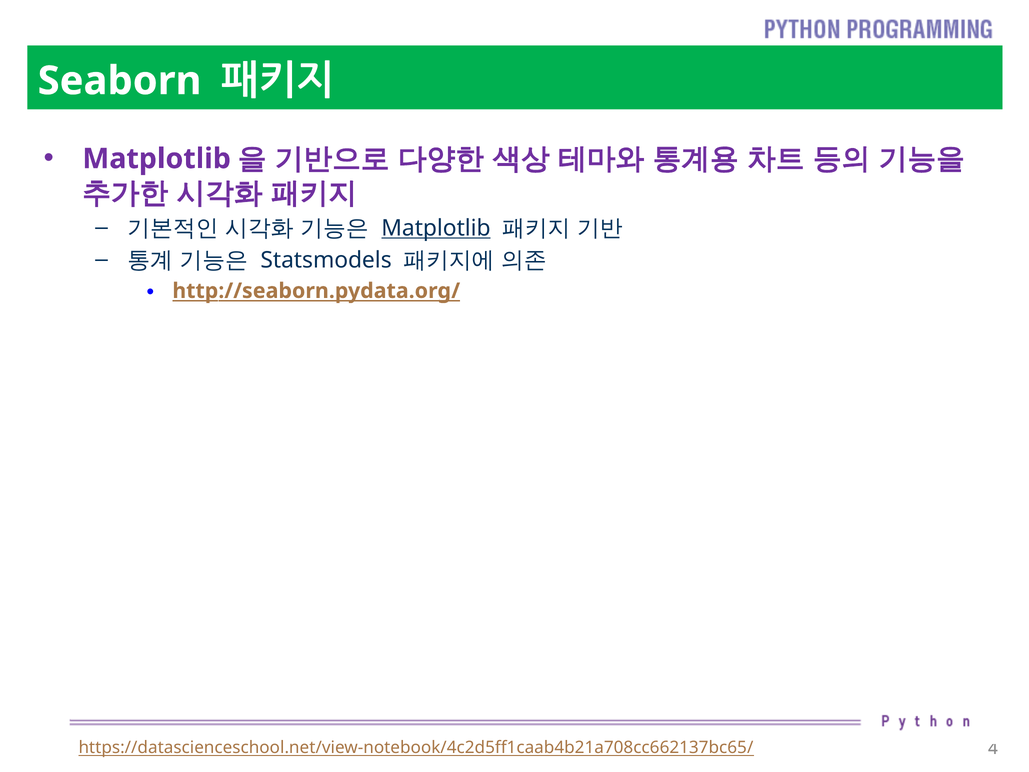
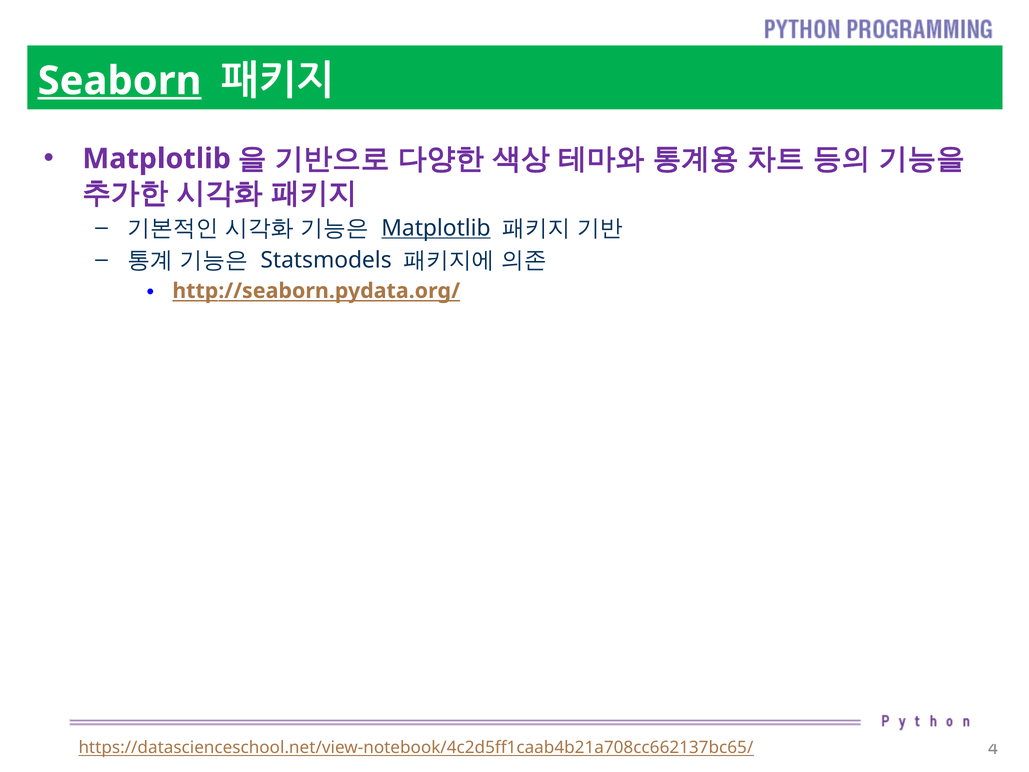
Seaborn underline: none -> present
